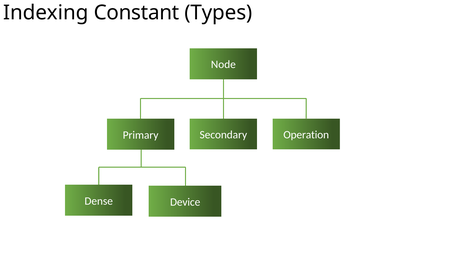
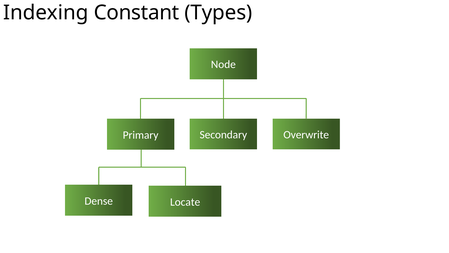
Operation: Operation -> Overwrite
Device: Device -> Locate
